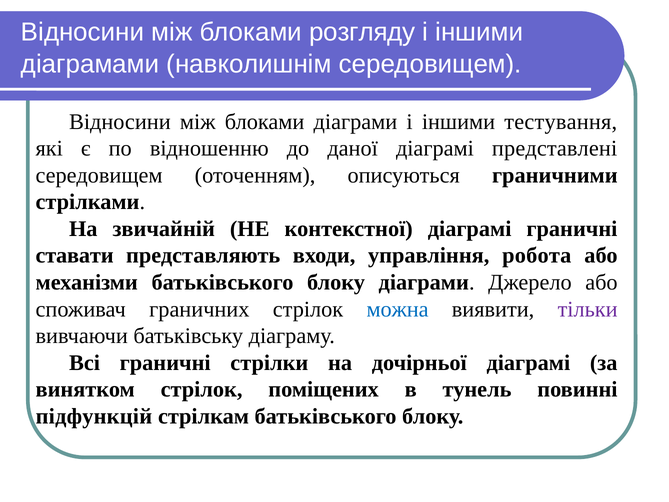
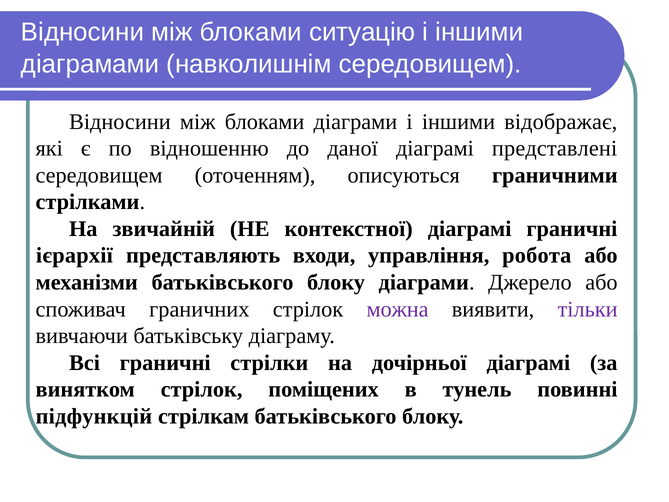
розгляду: розгляду -> ситуацію
тестування: тестування -> відображає
ставати: ставати -> ієрархії
можна colour: blue -> purple
